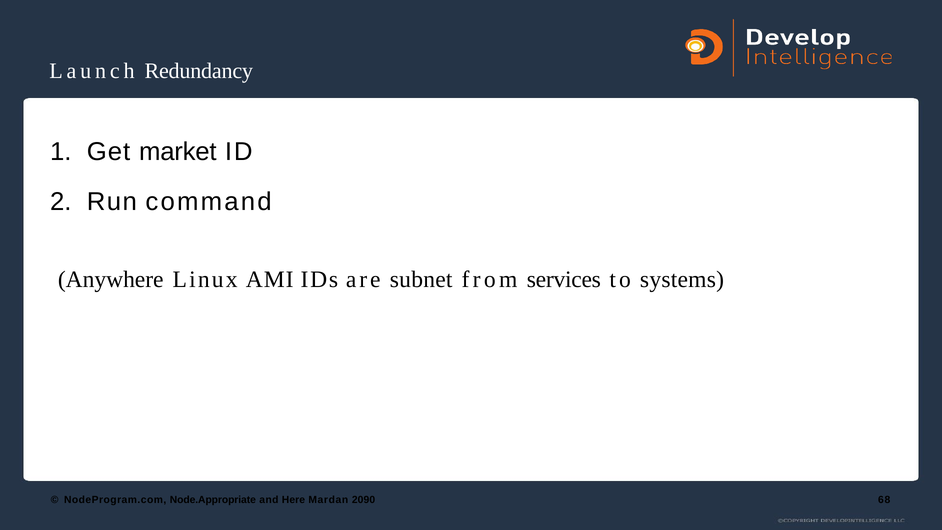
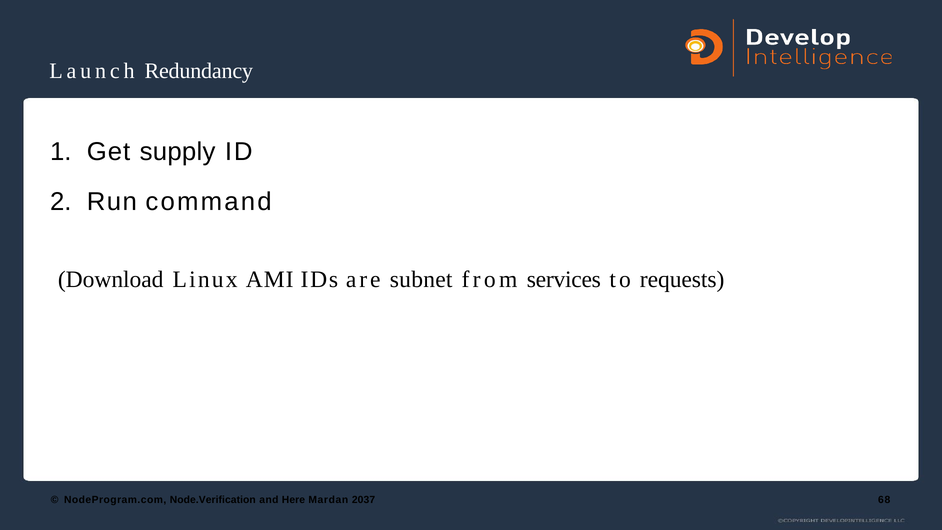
market: market -> supply
Anywhere: Anywhere -> Download
systems: systems -> requests
Node.Appropriate: Node.Appropriate -> Node.Verification
2090: 2090 -> 2037
